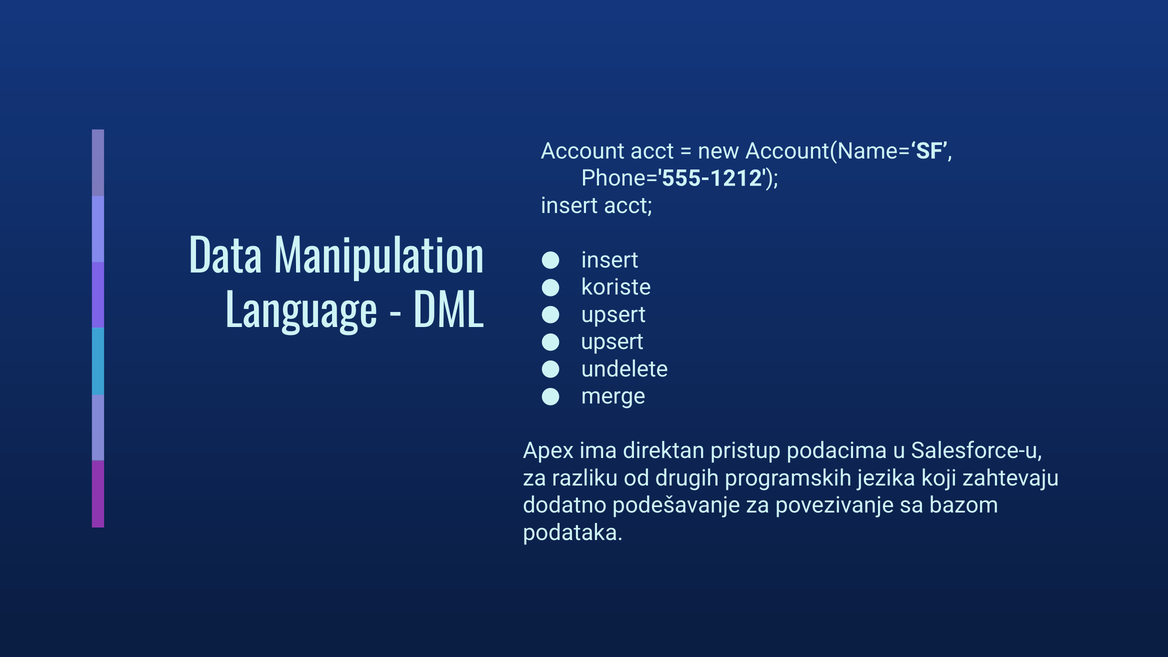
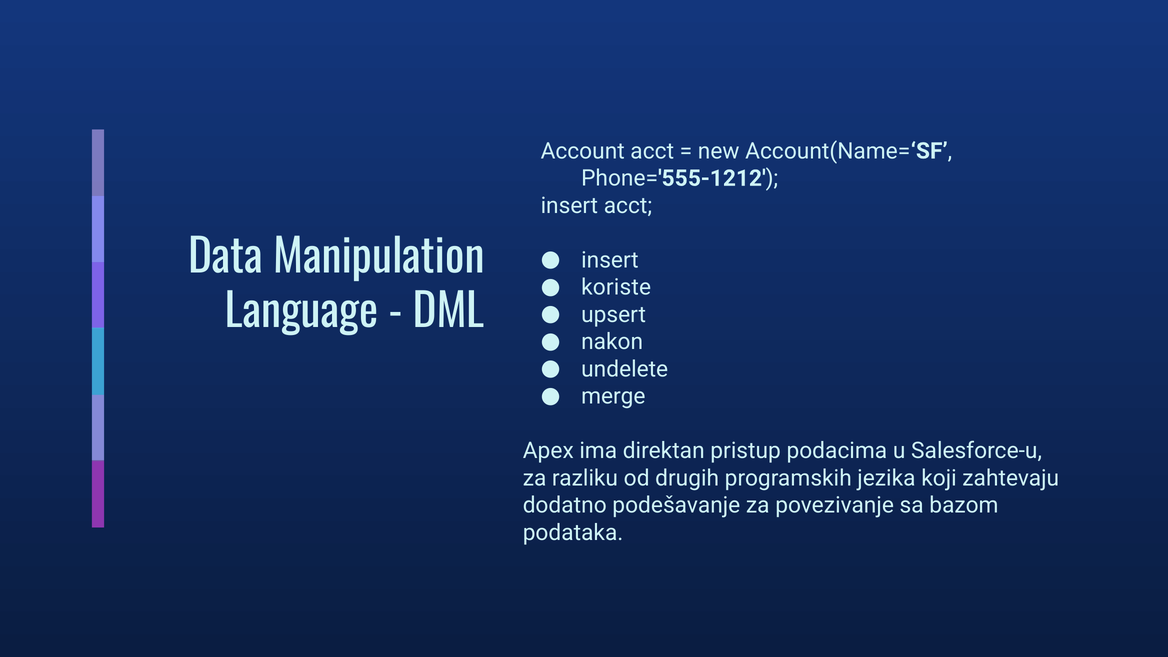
upsert at (612, 342): upsert -> nakon
